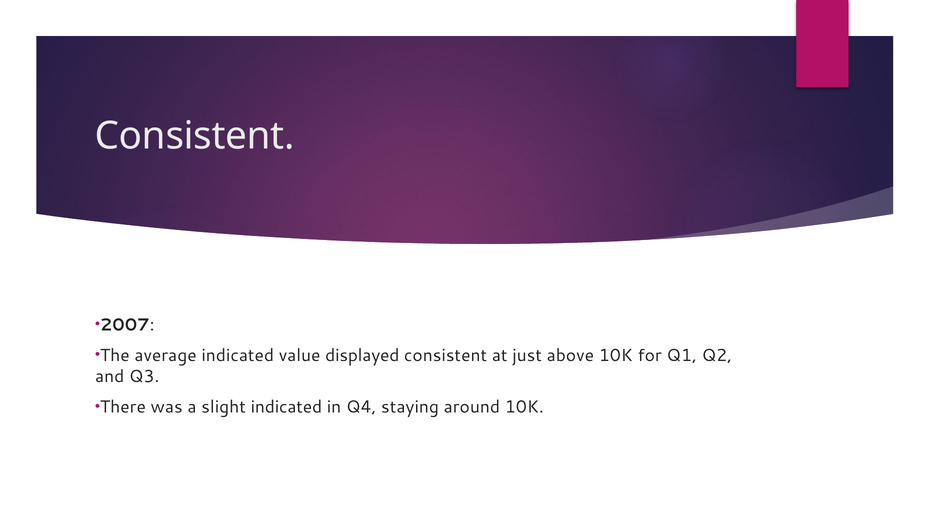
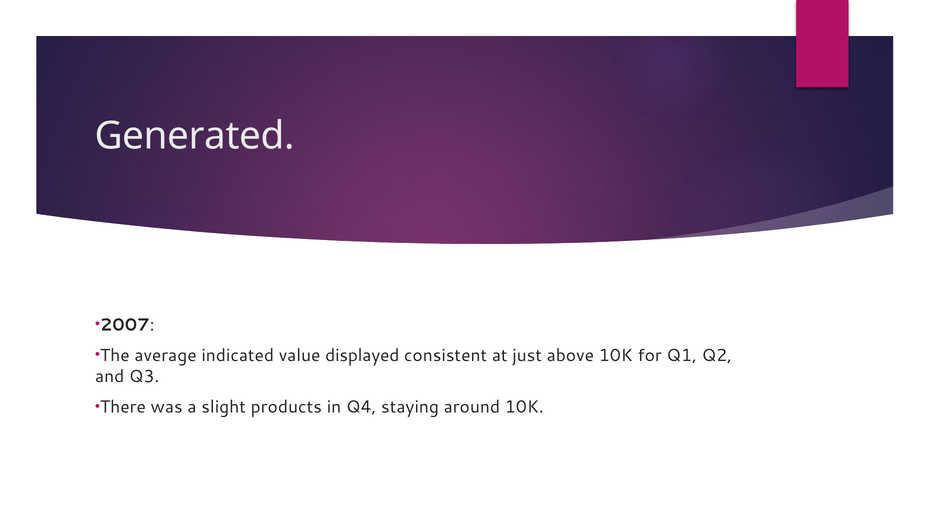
Consistent at (195, 136): Consistent -> Generated
slight indicated: indicated -> products
